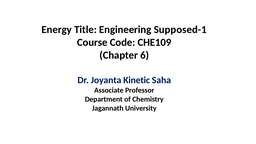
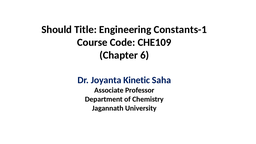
Energy: Energy -> Should
Supposed-1: Supposed-1 -> Constants-1
